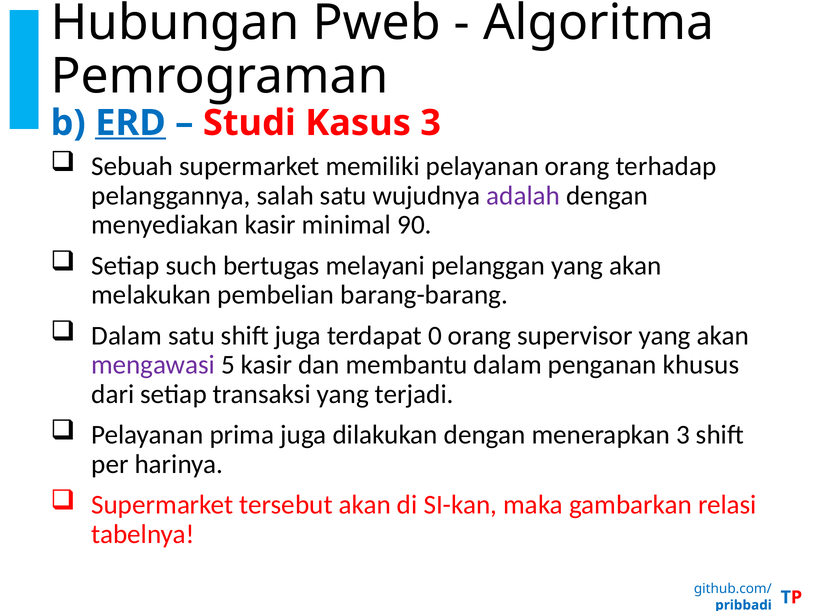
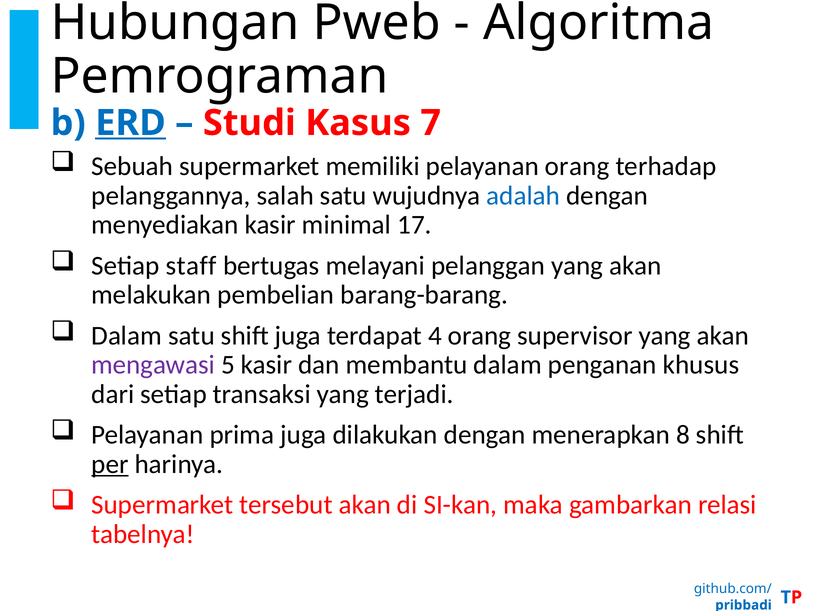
Kasus 3: 3 -> 7
adalah colour: purple -> blue
90: 90 -> 17
such: such -> staff
0: 0 -> 4
menerapkan 3: 3 -> 8
per underline: none -> present
